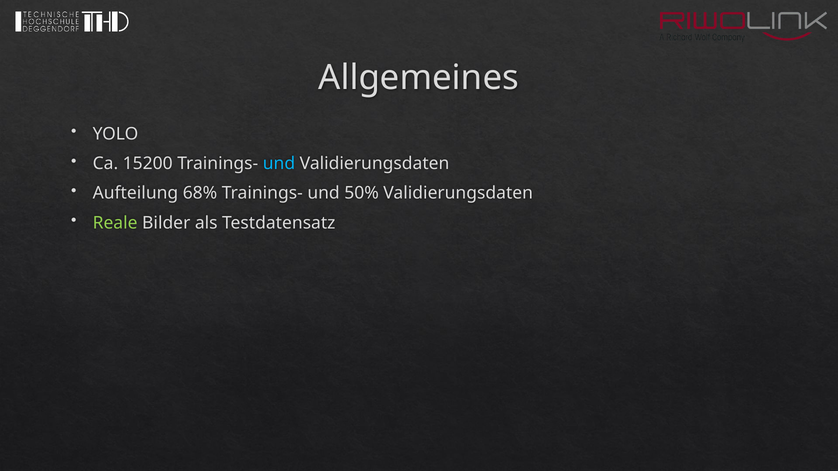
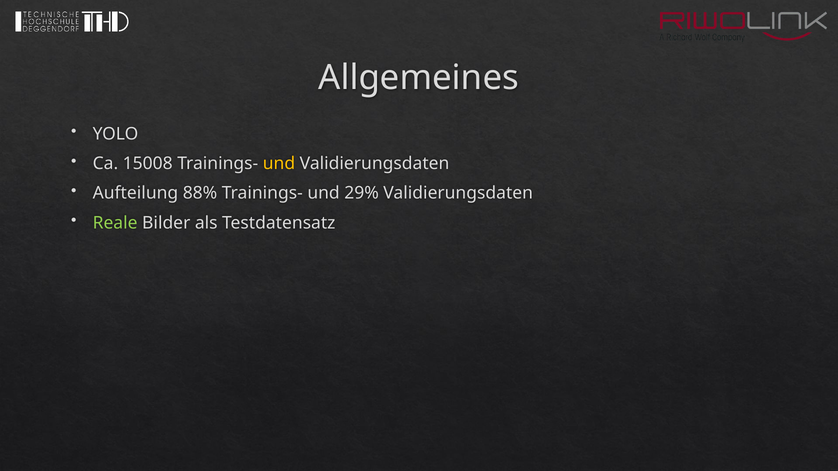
15200: 15200 -> 15008
und at (279, 164) colour: light blue -> yellow
68%: 68% -> 88%
50%: 50% -> 29%
